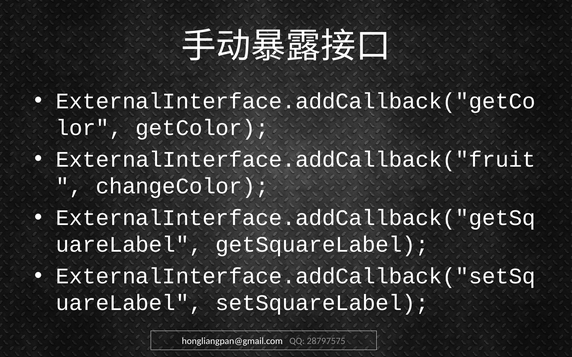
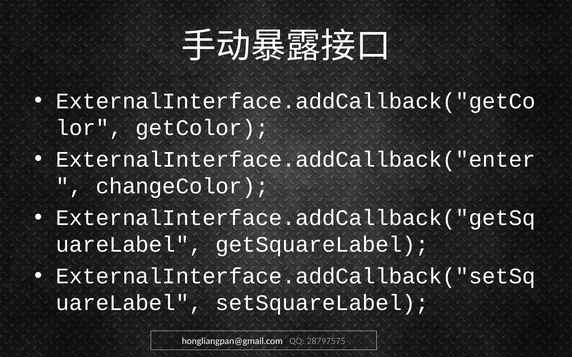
ExternalInterface.addCallback("fruit: ExternalInterface.addCallback("fruit -> ExternalInterface.addCallback("enter
